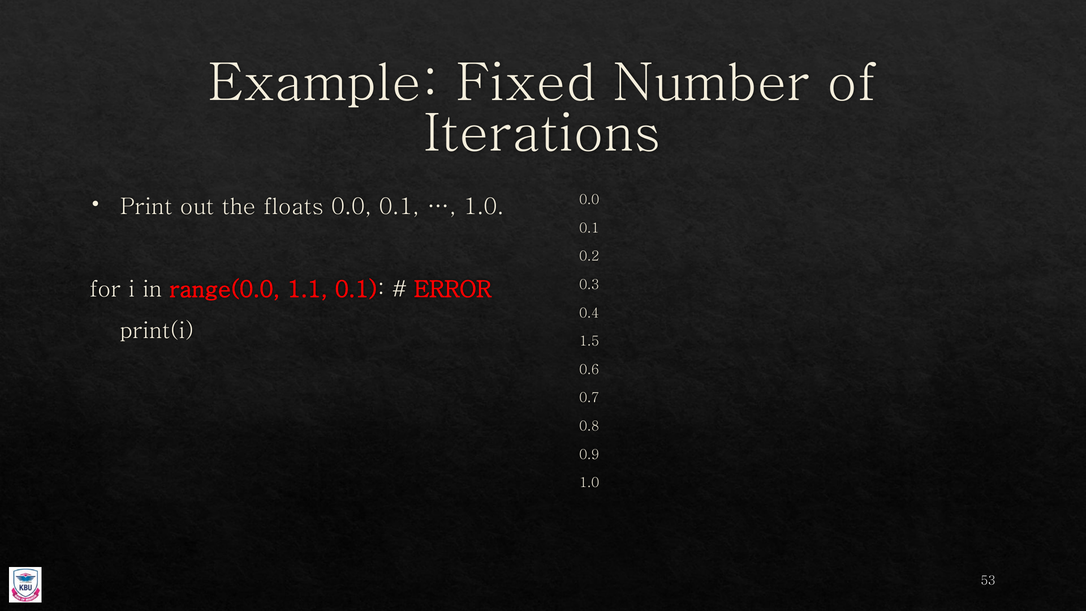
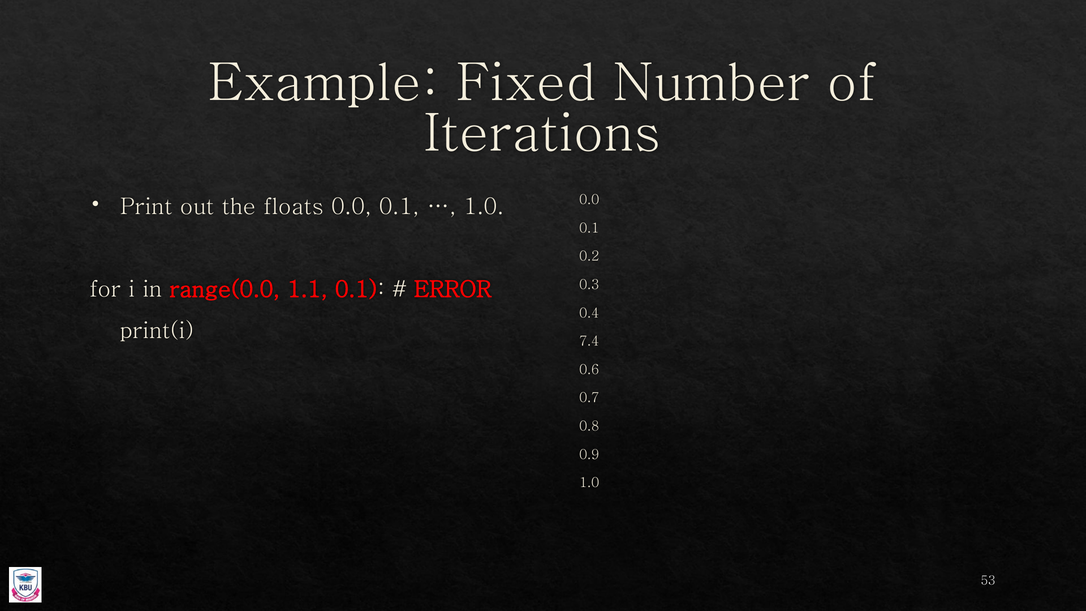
1.5: 1.5 -> 7.4
